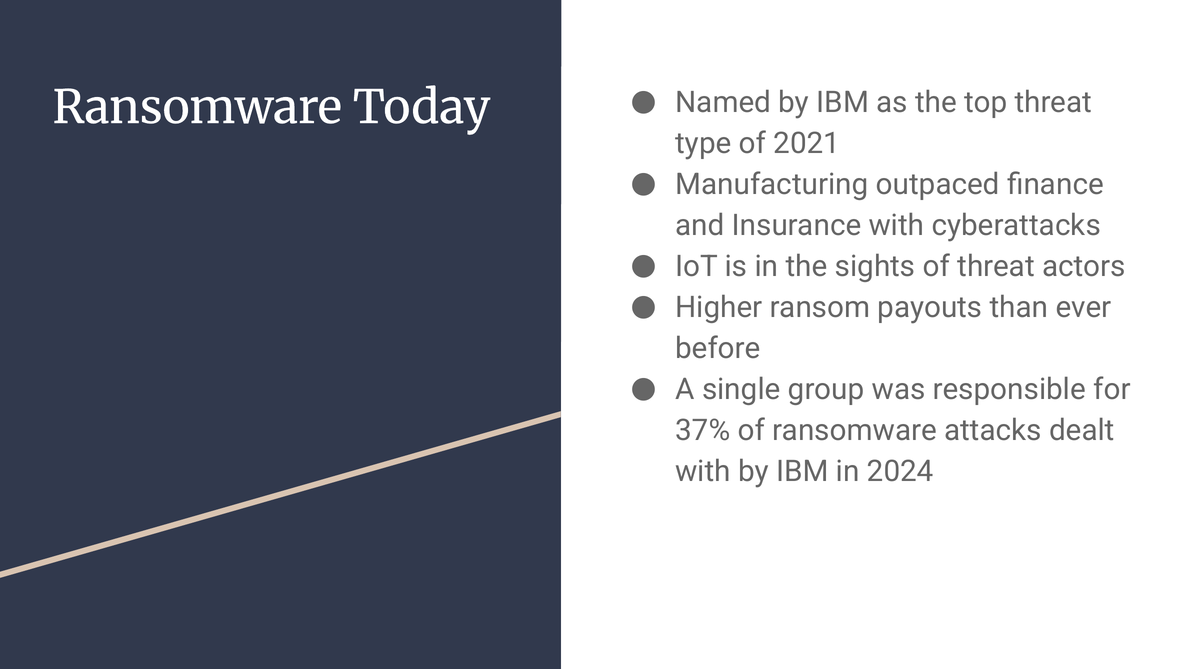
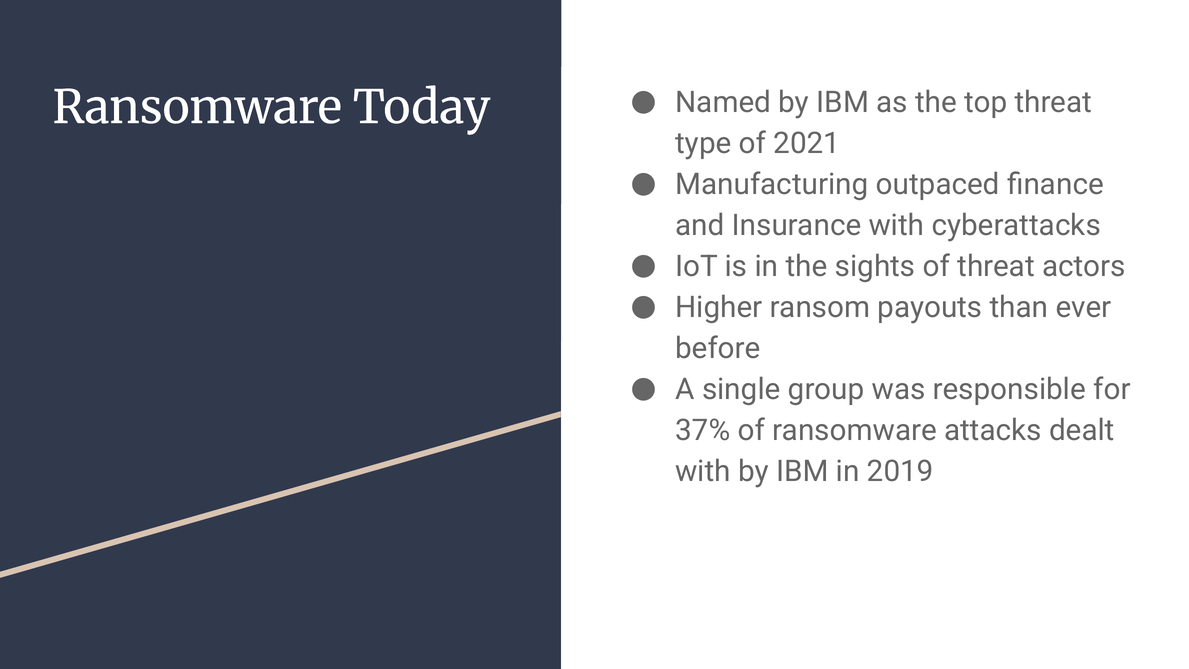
2024: 2024 -> 2019
